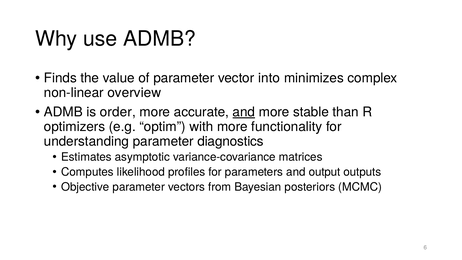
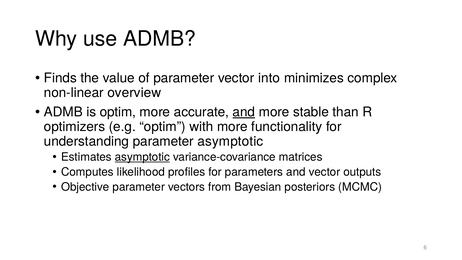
is order: order -> optim
parameter diagnostics: diagnostics -> asymptotic
asymptotic at (142, 157) underline: none -> present
and output: output -> vector
